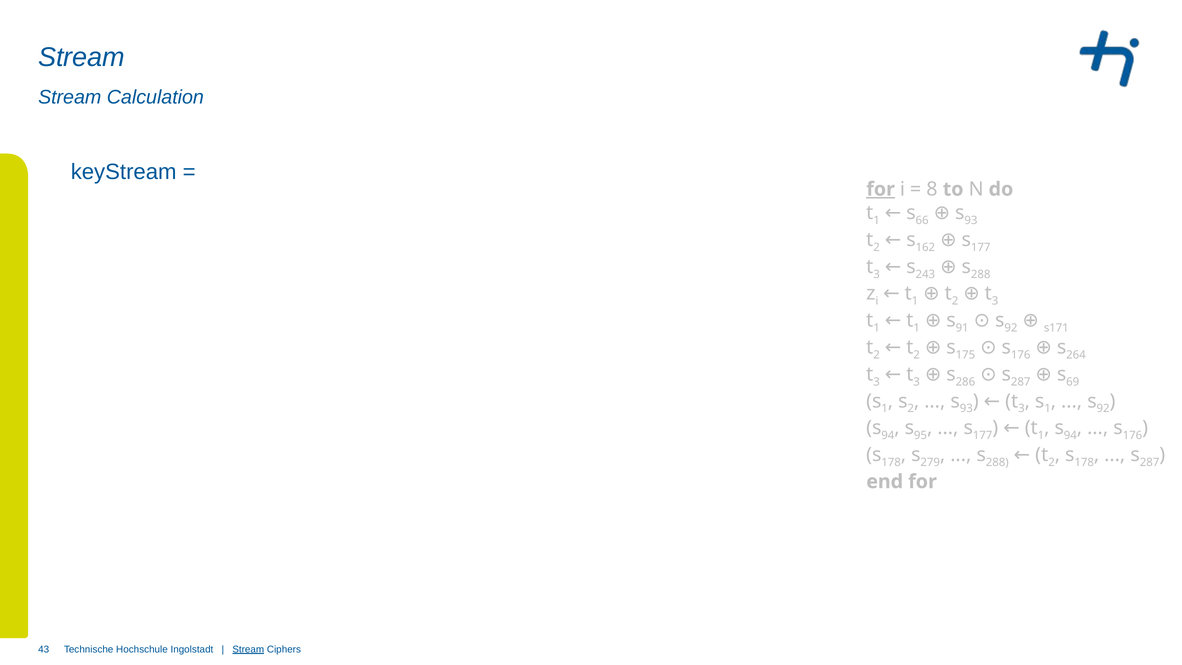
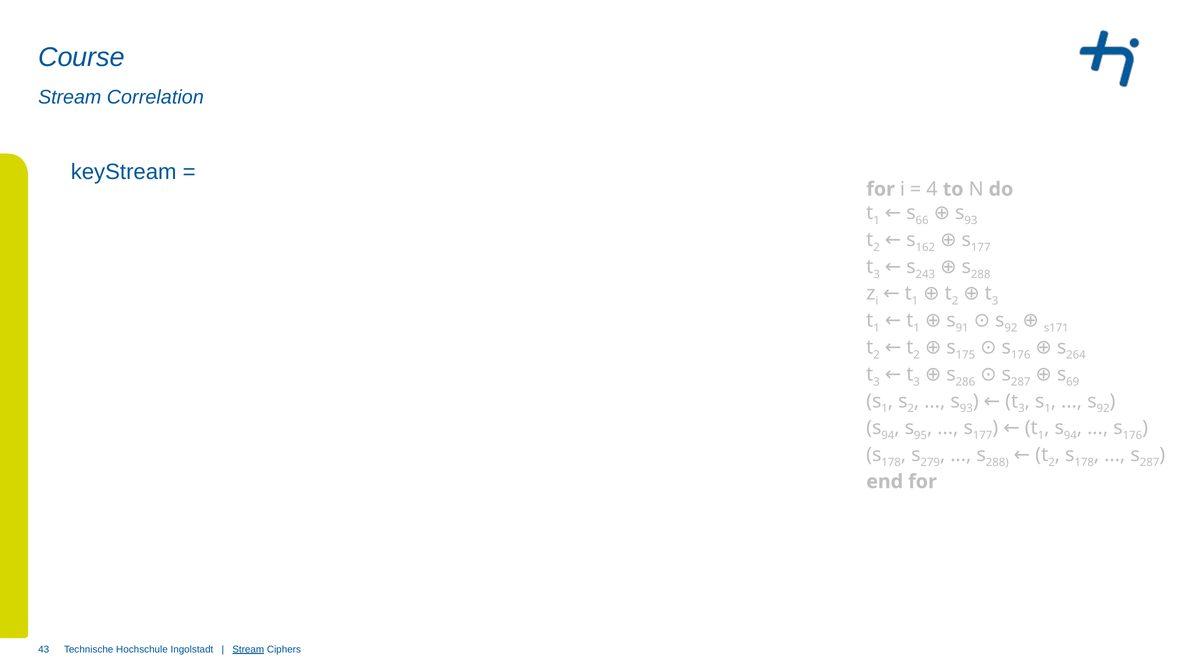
Stream at (81, 58): Stream -> Course
Calculation: Calculation -> Correlation
for at (881, 189) underline: present -> none
8: 8 -> 4
